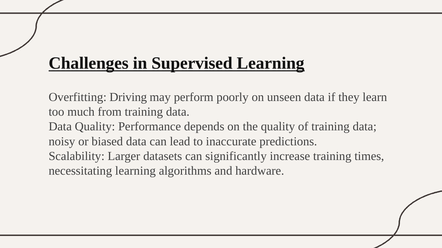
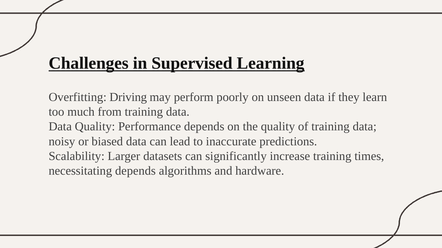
necessitating learning: learning -> depends
